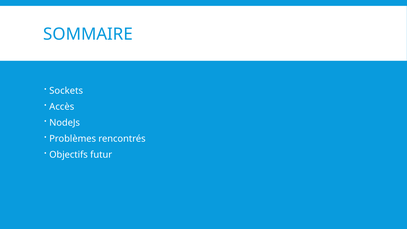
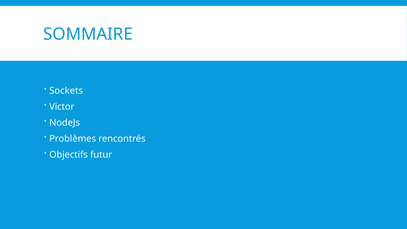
Accès: Accès -> Victor
